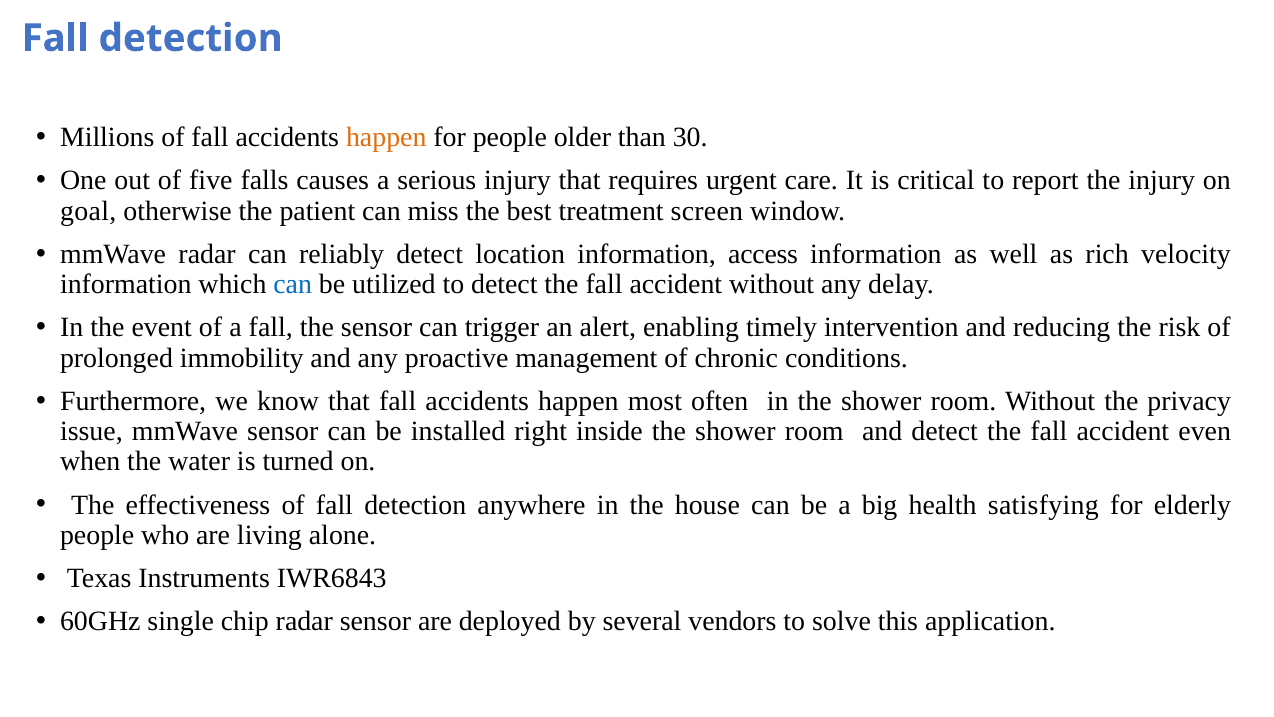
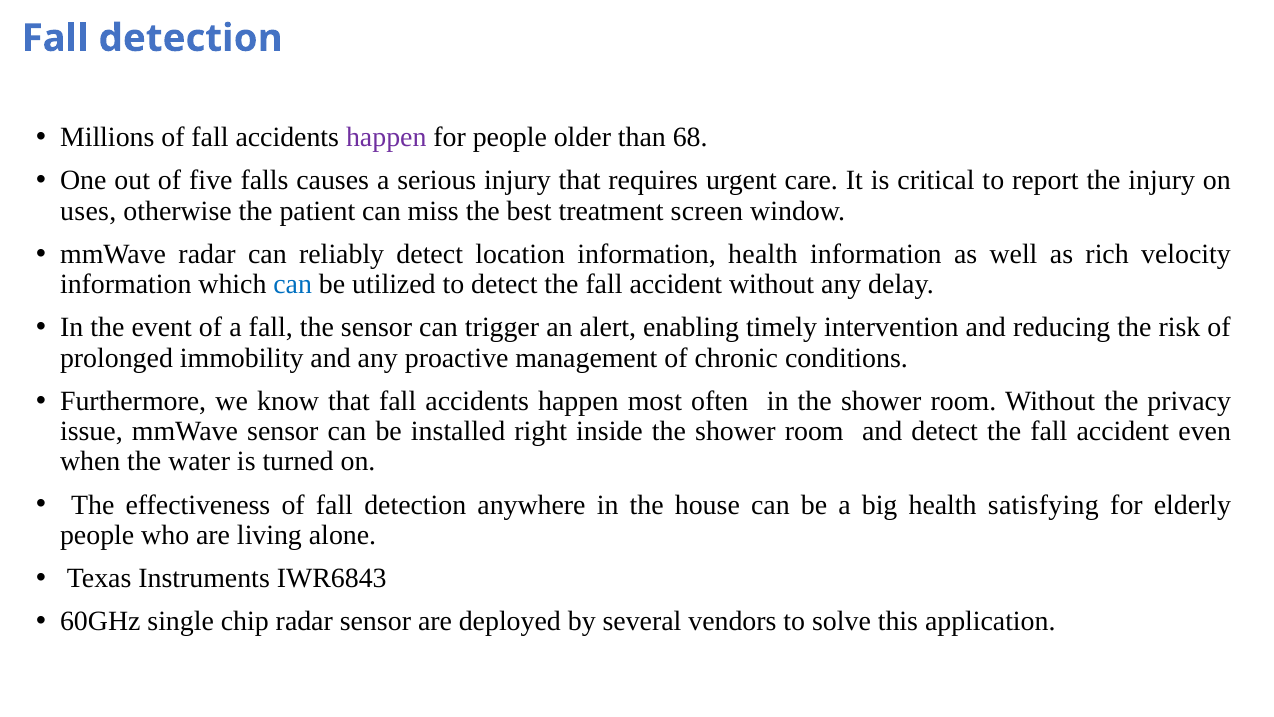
happen at (386, 137) colour: orange -> purple
30: 30 -> 68
goal: goal -> uses
information access: access -> health
